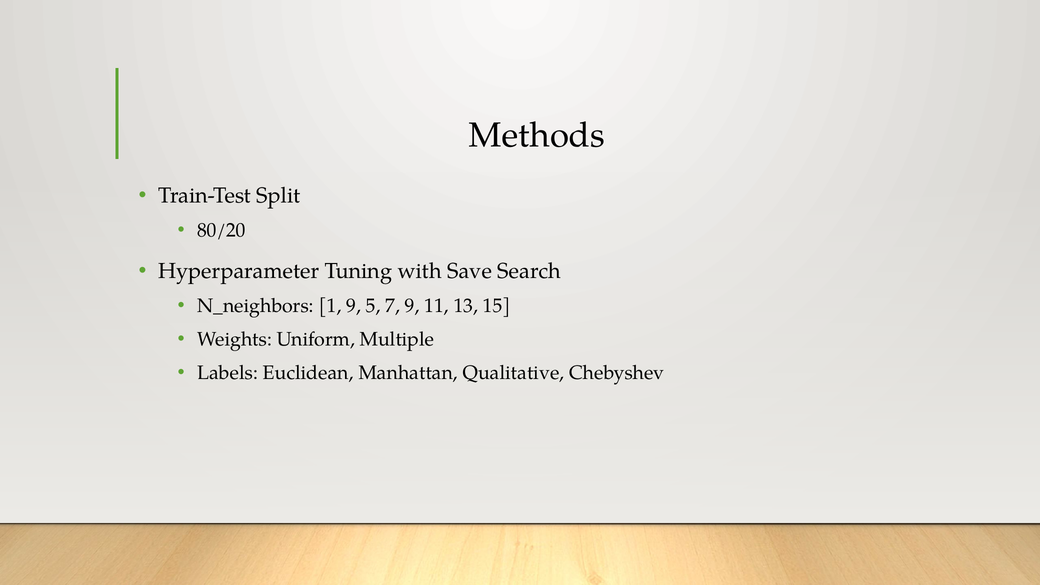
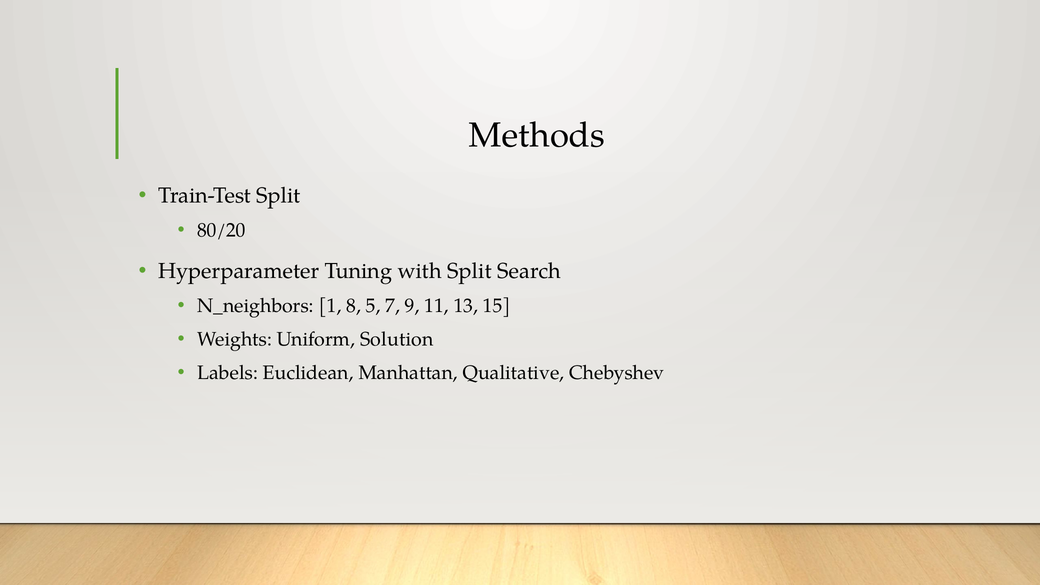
with Save: Save -> Split
1 9: 9 -> 8
Multiple: Multiple -> Solution
